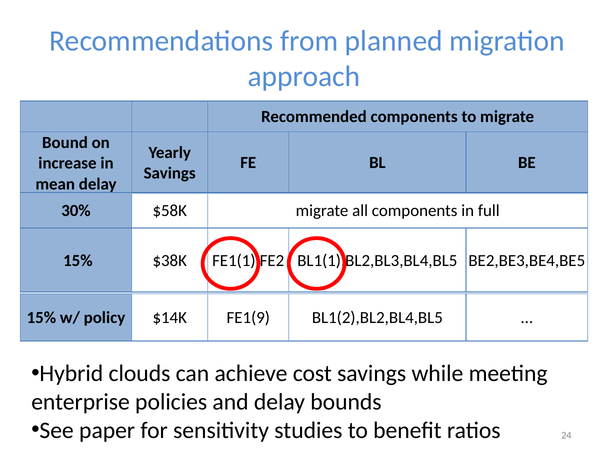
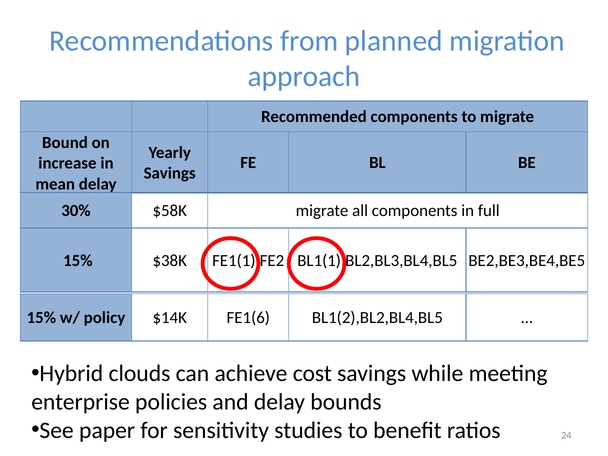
FE1(9: FE1(9 -> FE1(6
